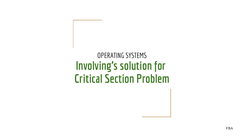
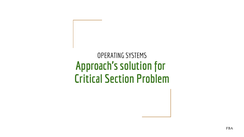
Involving’s: Involving’s -> Approach’s
